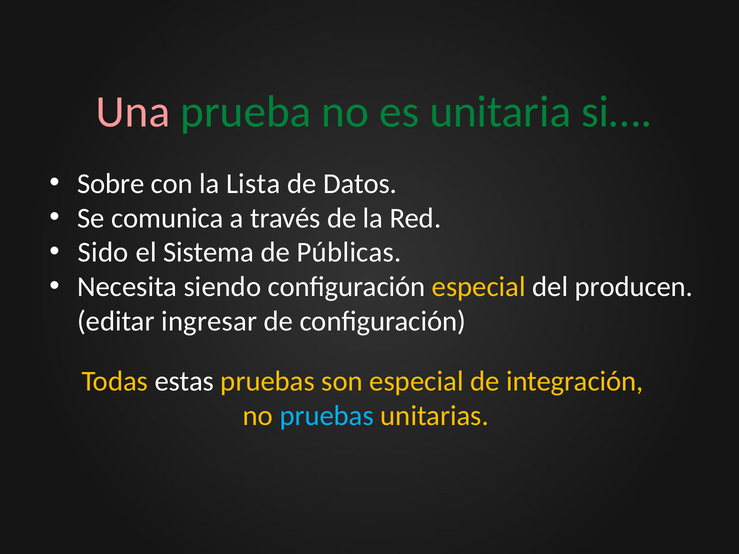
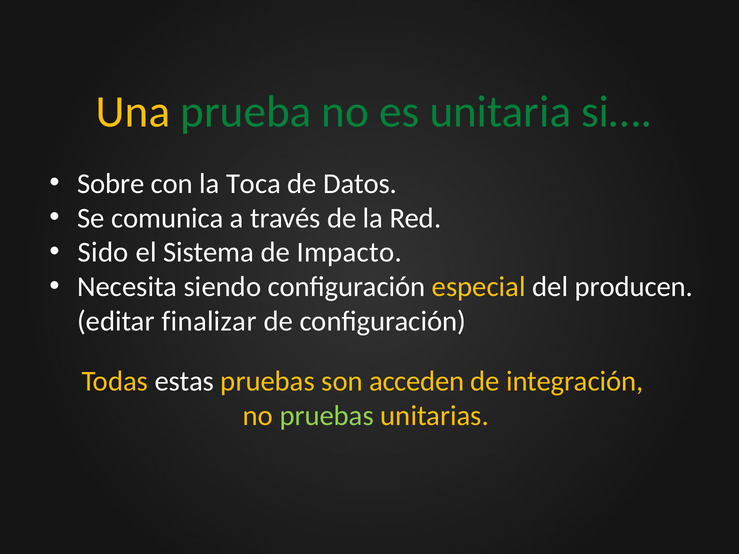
Una colour: pink -> yellow
Lista: Lista -> Toca
Públicas: Públicas -> Impacto
ingresar: ingresar -> finalizar
son especial: especial -> acceden
pruebas at (327, 416) colour: light blue -> light green
